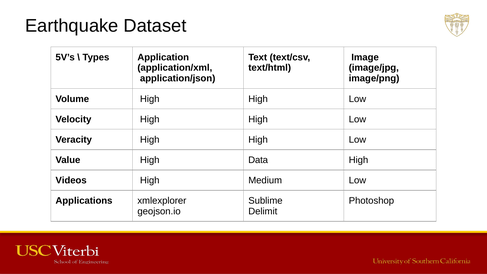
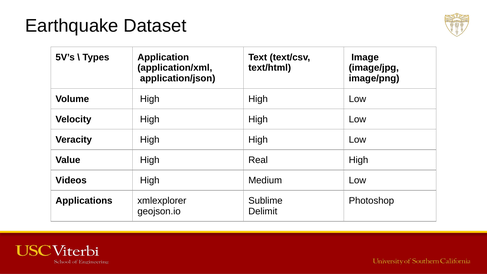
Data: Data -> Real
